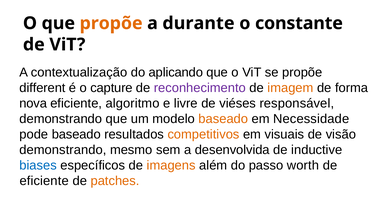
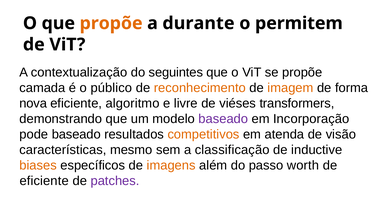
constante: constante -> permitem
aplicando: aplicando -> seguintes
different: different -> camada
capture: capture -> público
reconhecimento colour: purple -> orange
responsável: responsável -> transformers
baseado at (223, 119) colour: orange -> purple
Necessidade: Necessidade -> Incorporação
visuais: visuais -> atenda
demonstrando at (63, 150): demonstrando -> características
desenvolvida: desenvolvida -> classificação
biases colour: blue -> orange
patches colour: orange -> purple
